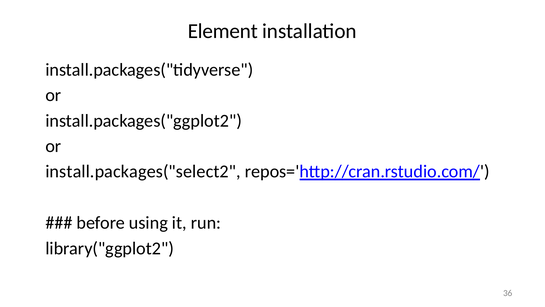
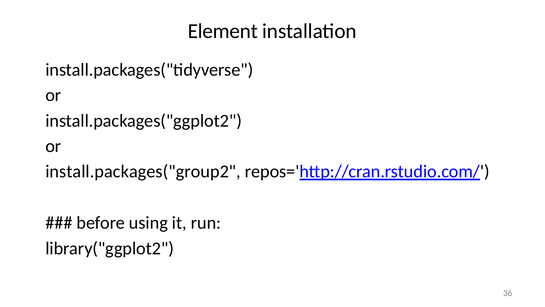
install.packages("select2: install.packages("select2 -> install.packages("group2
